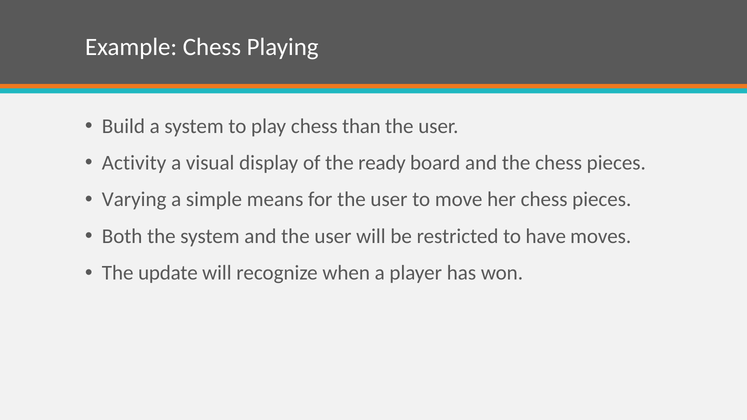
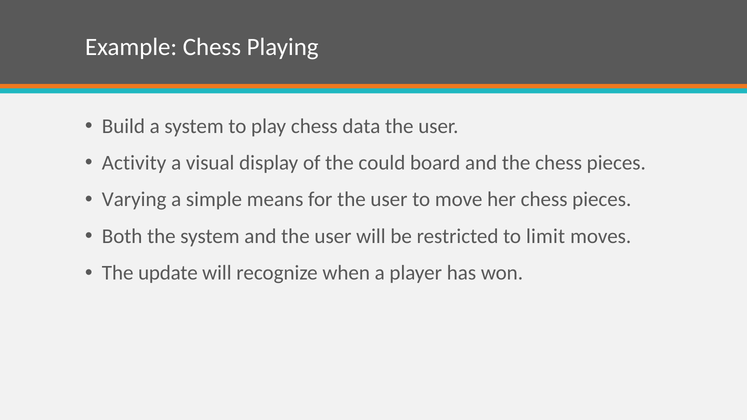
than: than -> data
ready: ready -> could
have: have -> limit
